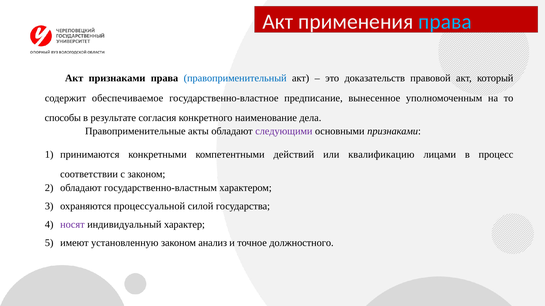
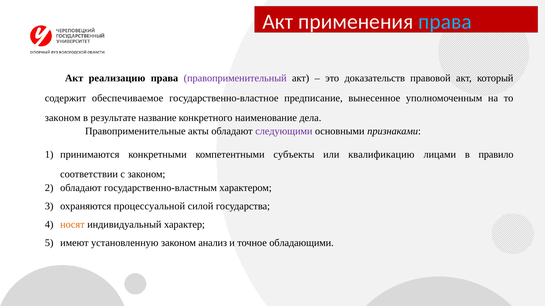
Акт признаками: признаками -> реализацию
правоприменительный colour: blue -> purple
способы at (63, 118): способы -> законом
согласия: согласия -> название
действий: действий -> субъекты
процесс: процесс -> правило
носят colour: purple -> orange
должностного: должностного -> обладающими
